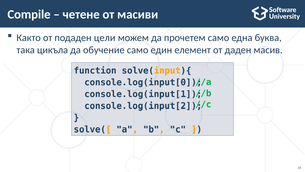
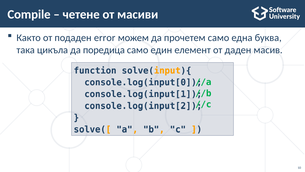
цели: цели -> error
обучение: обучение -> поредица
